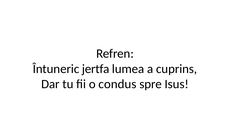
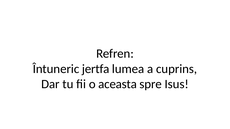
condus: condus -> aceasta
